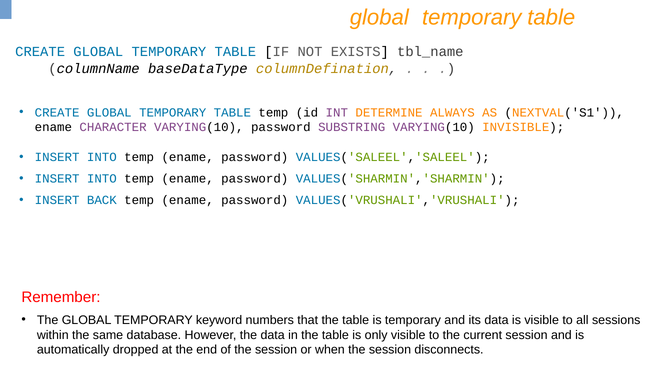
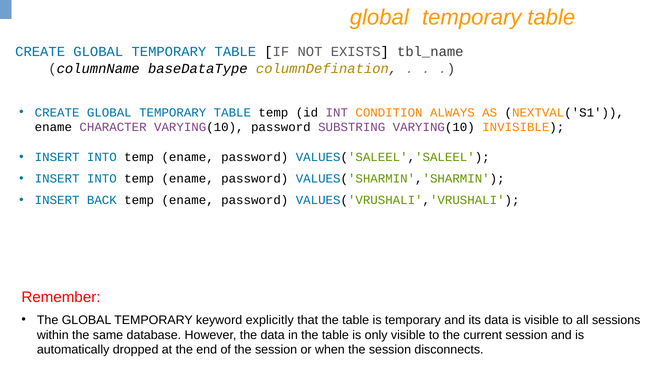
DETERMINE: DETERMINE -> CONDITION
numbers: numbers -> explicitly
